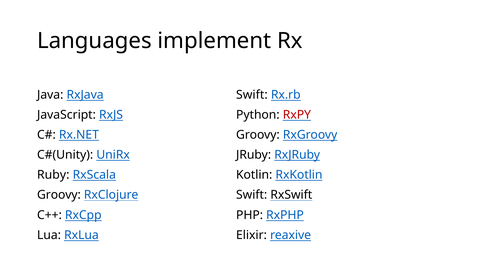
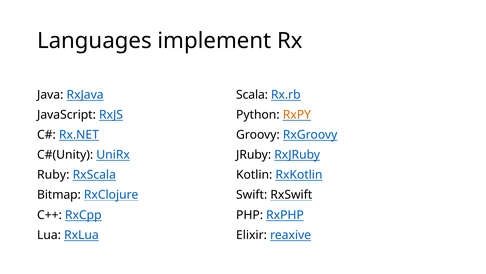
Swift at (252, 95): Swift -> Scala
RxPY colour: red -> orange
Groovy at (59, 195): Groovy -> Bitmap
